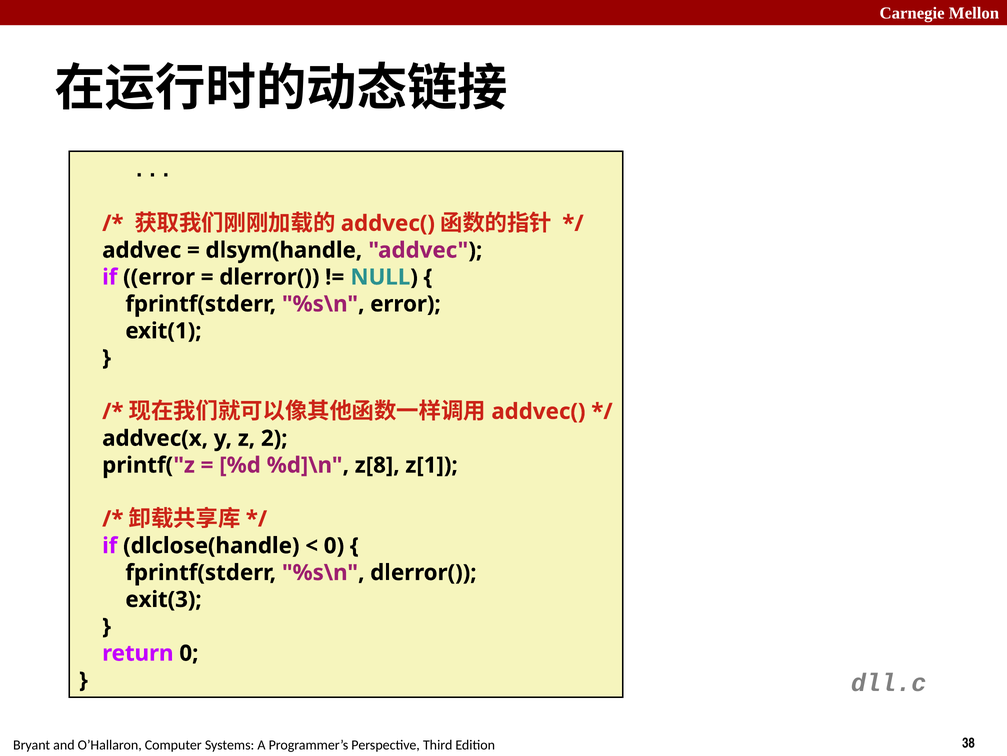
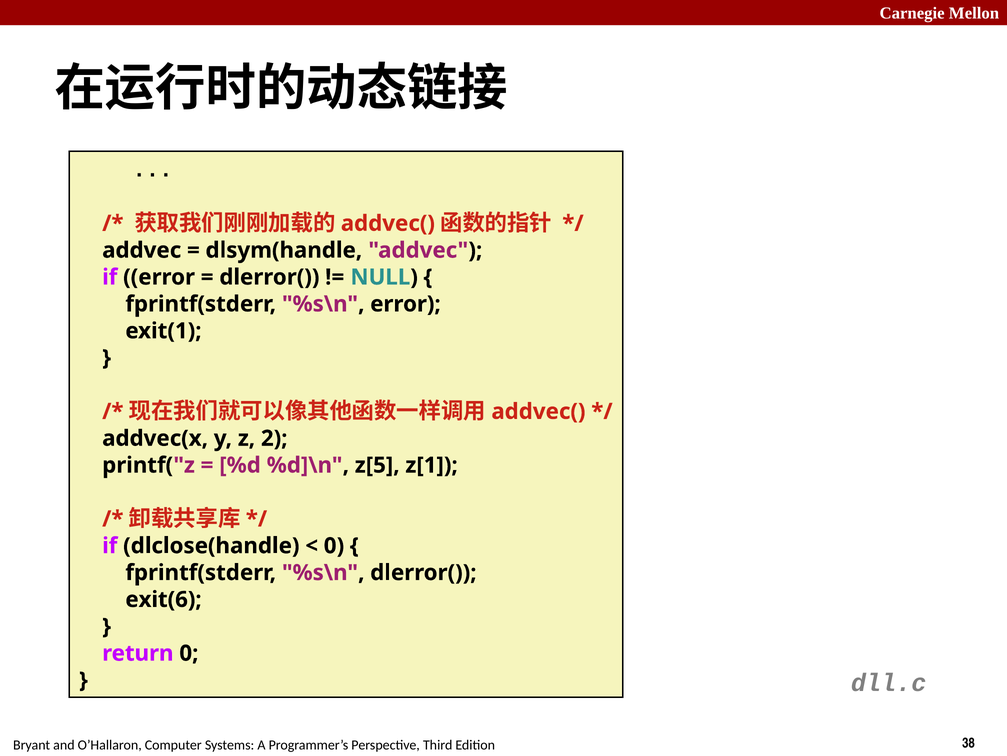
z[8: z[8 -> z[5
exit(3: exit(3 -> exit(6
